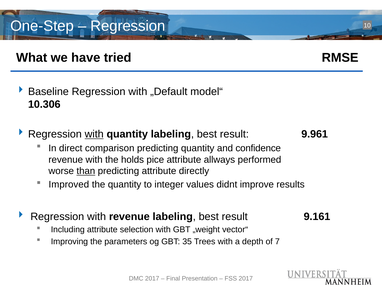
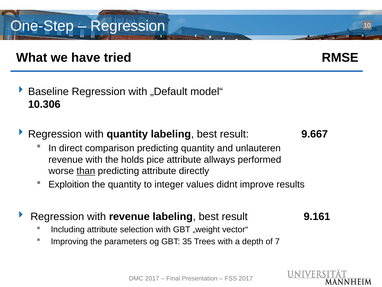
with at (94, 134) underline: present -> none
9.961: 9.961 -> 9.667
confidence: confidence -> unlauteren
Improved: Improved -> Exploition
